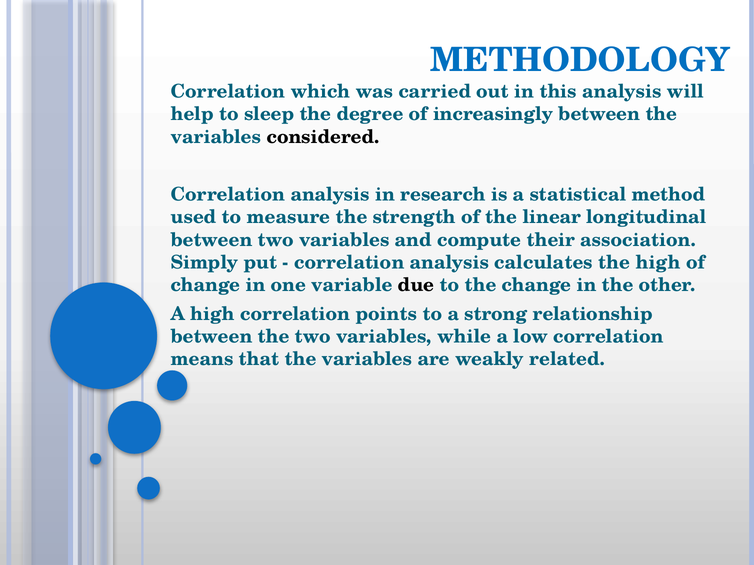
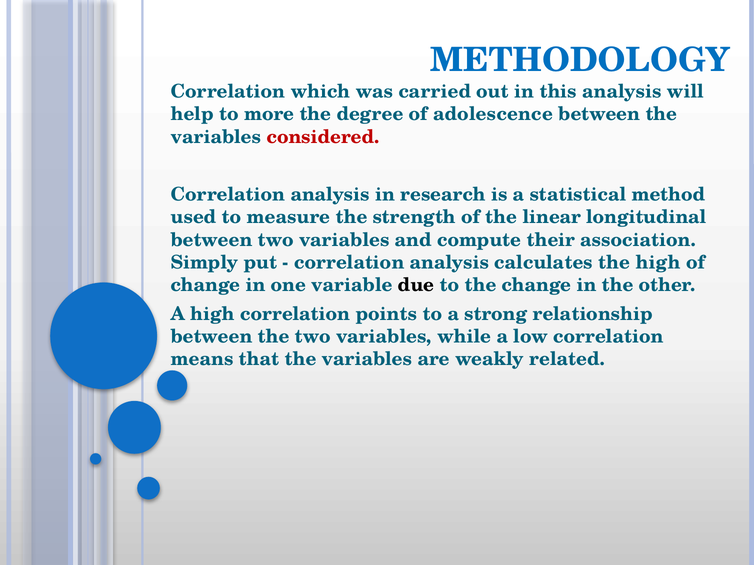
sleep: sleep -> more
increasingly: increasingly -> adolescence
considered colour: black -> red
